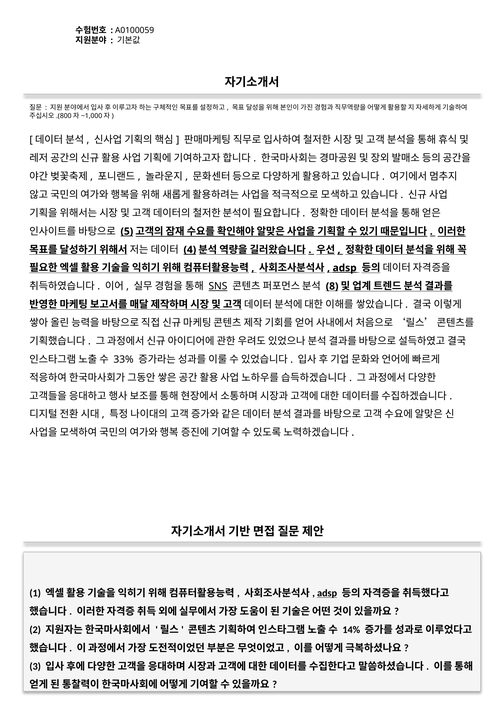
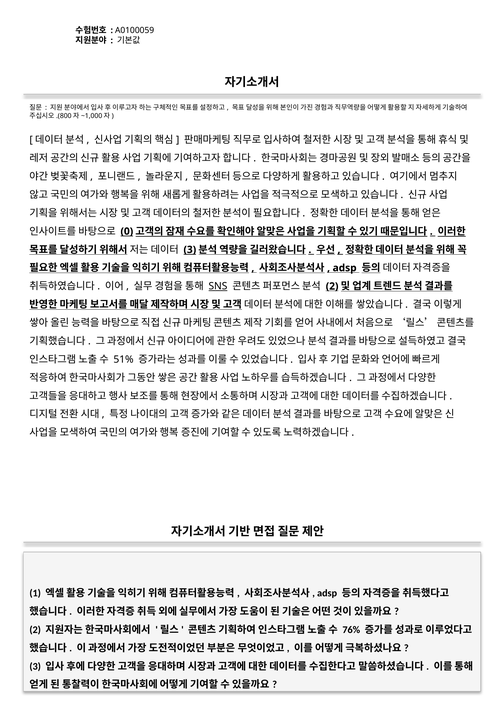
5: 5 -> 0
4 at (190, 250): 4 -> 3
adsp at (345, 268) underline: present -> none
8 at (332, 286): 8 -> 2
33%: 33% -> 51%
adsp at (327, 593) underline: present -> none
14%: 14% -> 76%
